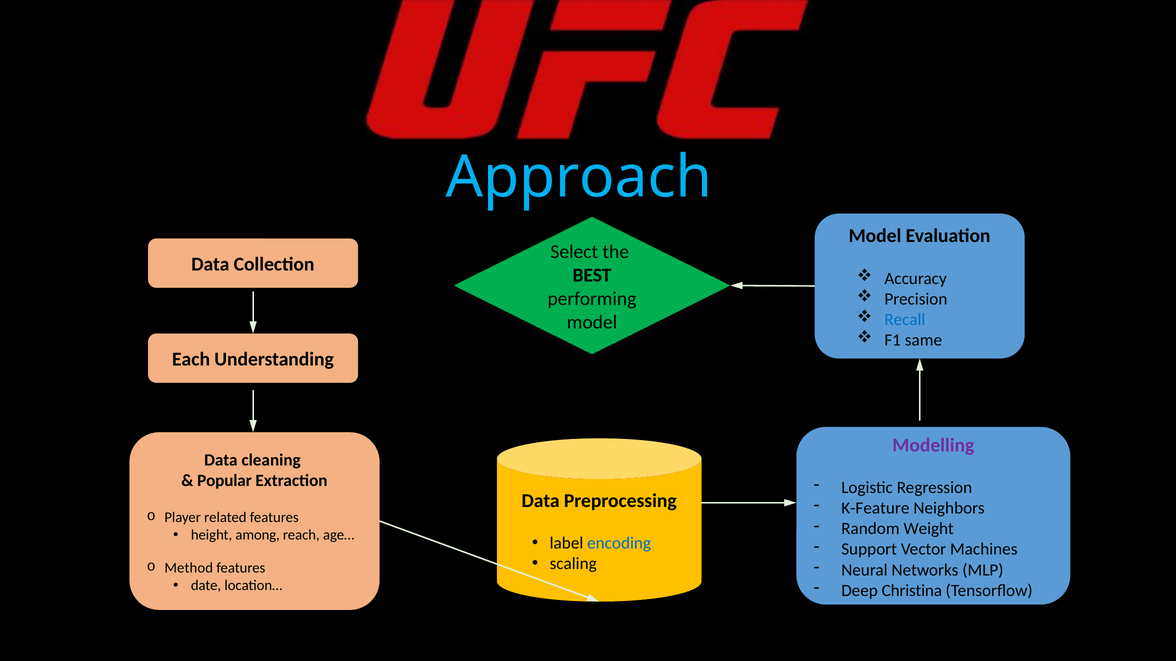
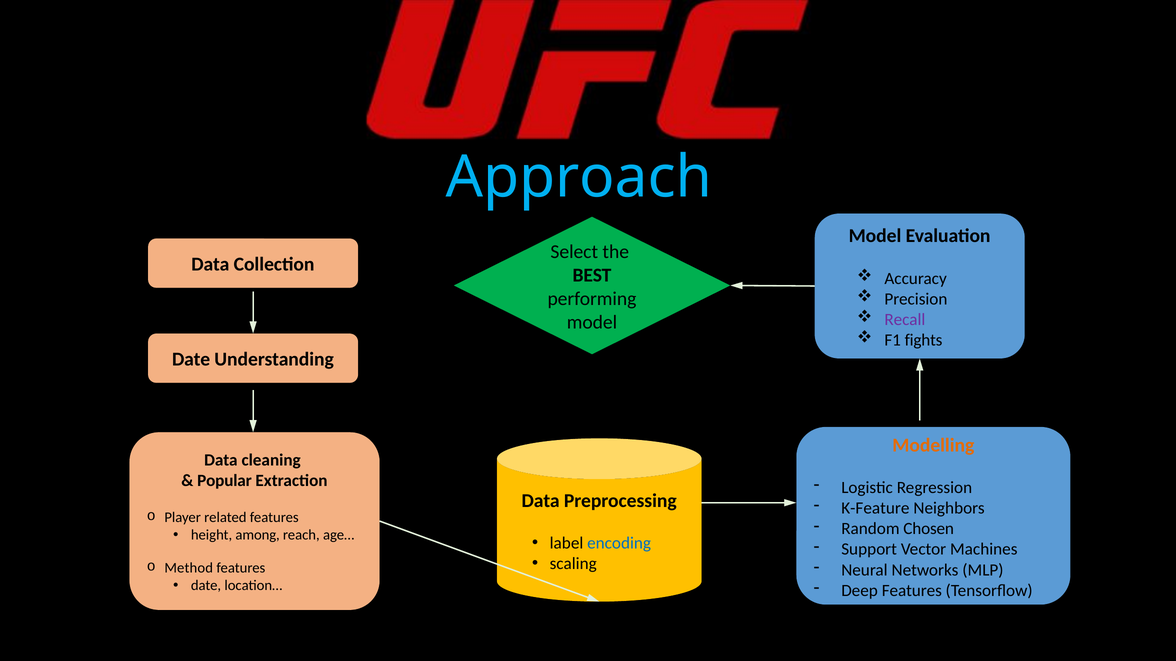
Recall colour: blue -> purple
same: same -> fights
Each at (191, 360): Each -> Date
Modelling colour: purple -> orange
Weight: Weight -> Chosen
Deep Christina: Christina -> Features
